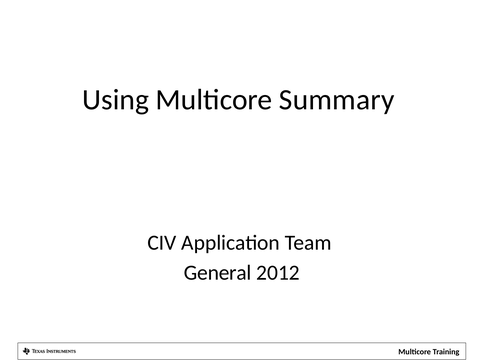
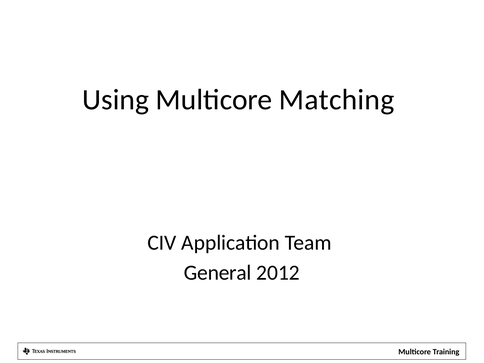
Summary: Summary -> Matching
